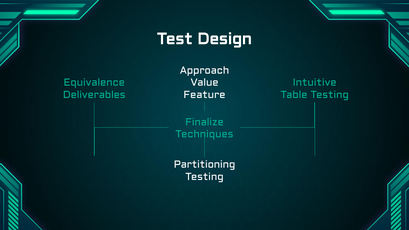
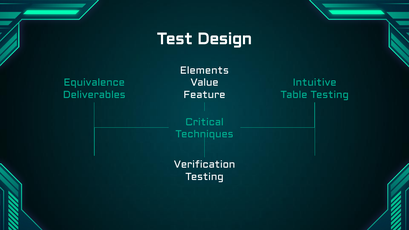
Approach: Approach -> Elements
Finalize: Finalize -> Critical
Partitioning: Partitioning -> Verification
